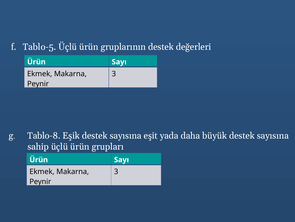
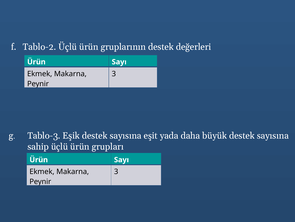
Tablo-5: Tablo-5 -> Tablo-2
Tablo-8: Tablo-8 -> Tablo-3
